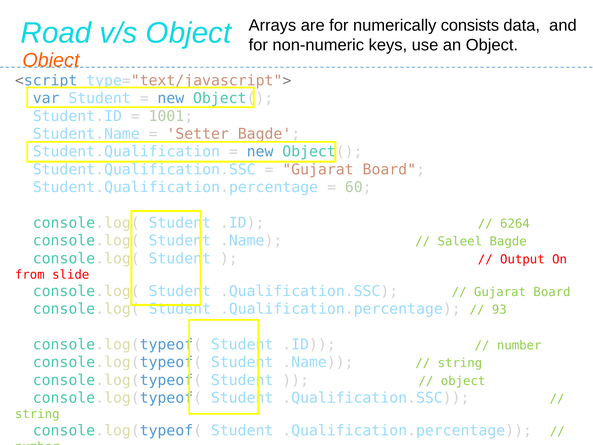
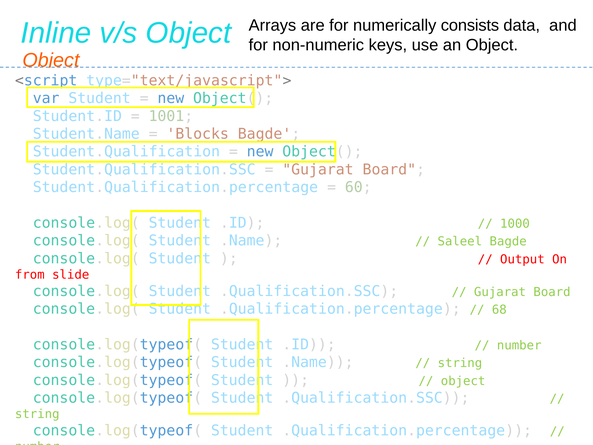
Road: Road -> Inline
Setter: Setter -> Blocks
6264: 6264 -> 1000
93: 93 -> 68
